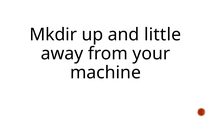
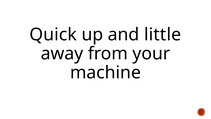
Mkdir: Mkdir -> Quick
